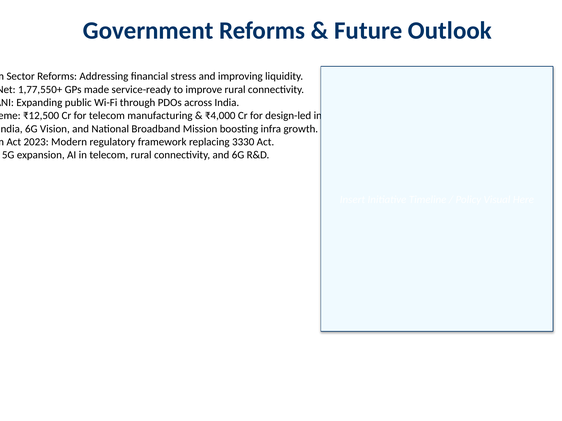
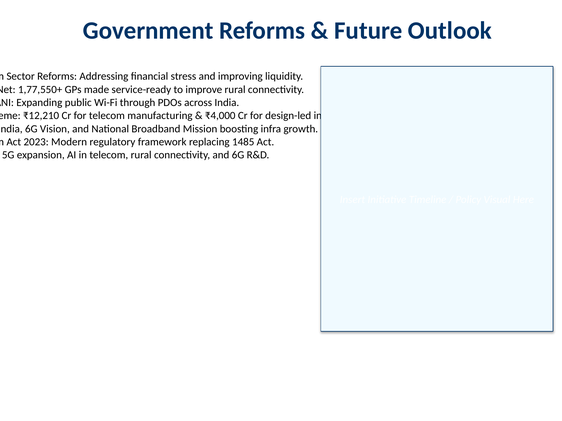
₹12,500: ₹12,500 -> ₹12,210
3330: 3330 -> 1485
